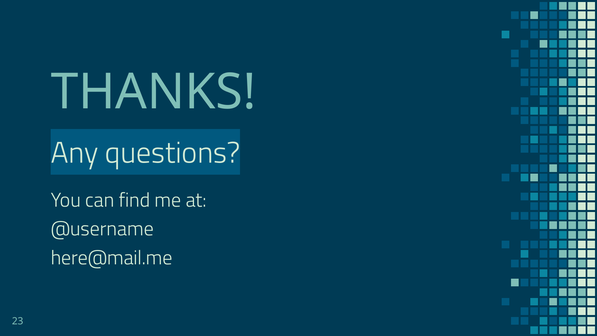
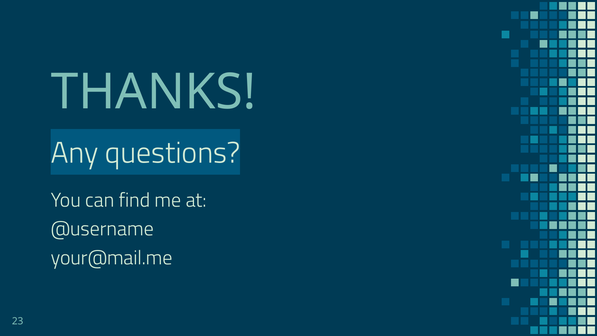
here@mail.me: here@mail.me -> your@mail.me
